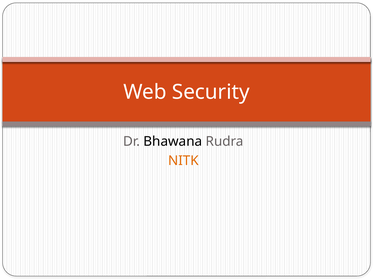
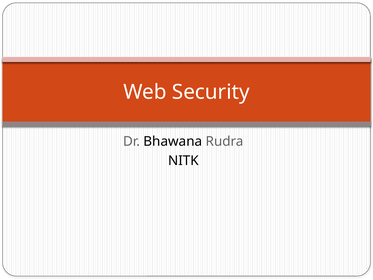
NITK colour: orange -> black
